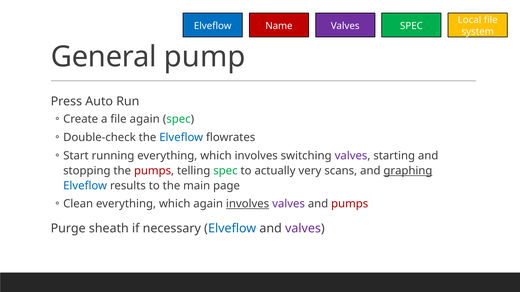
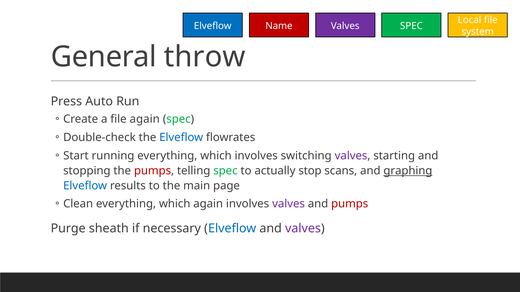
pump: pump -> throw
very: very -> stop
involves at (248, 204) underline: present -> none
